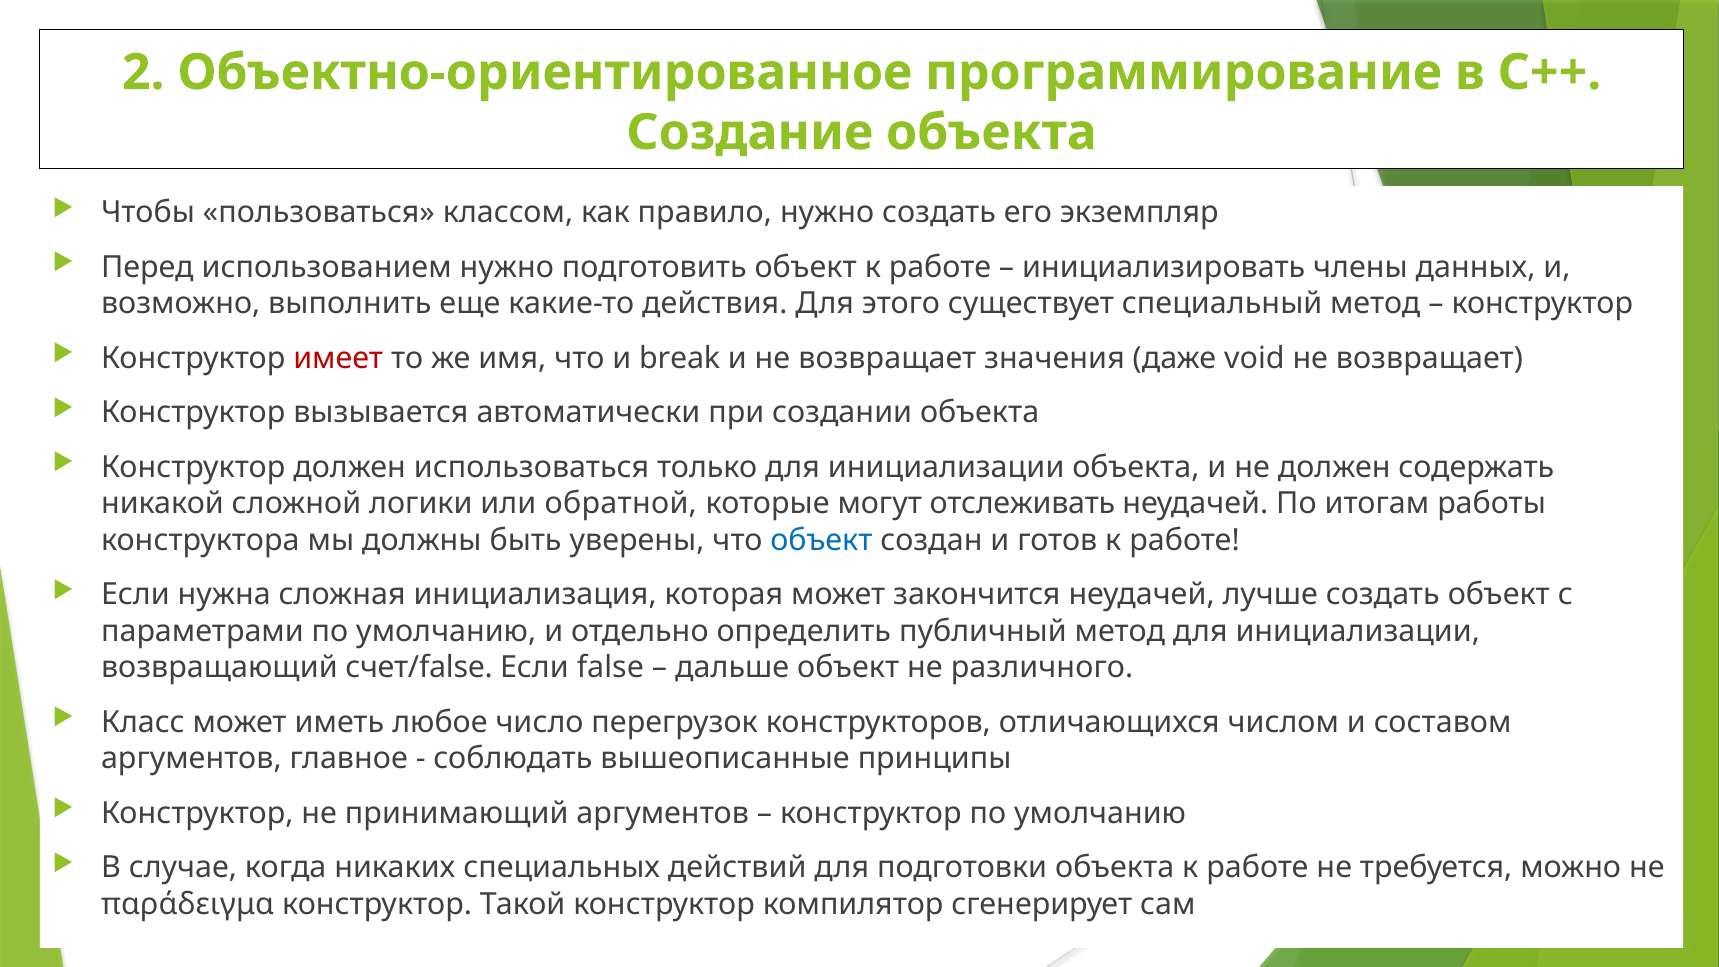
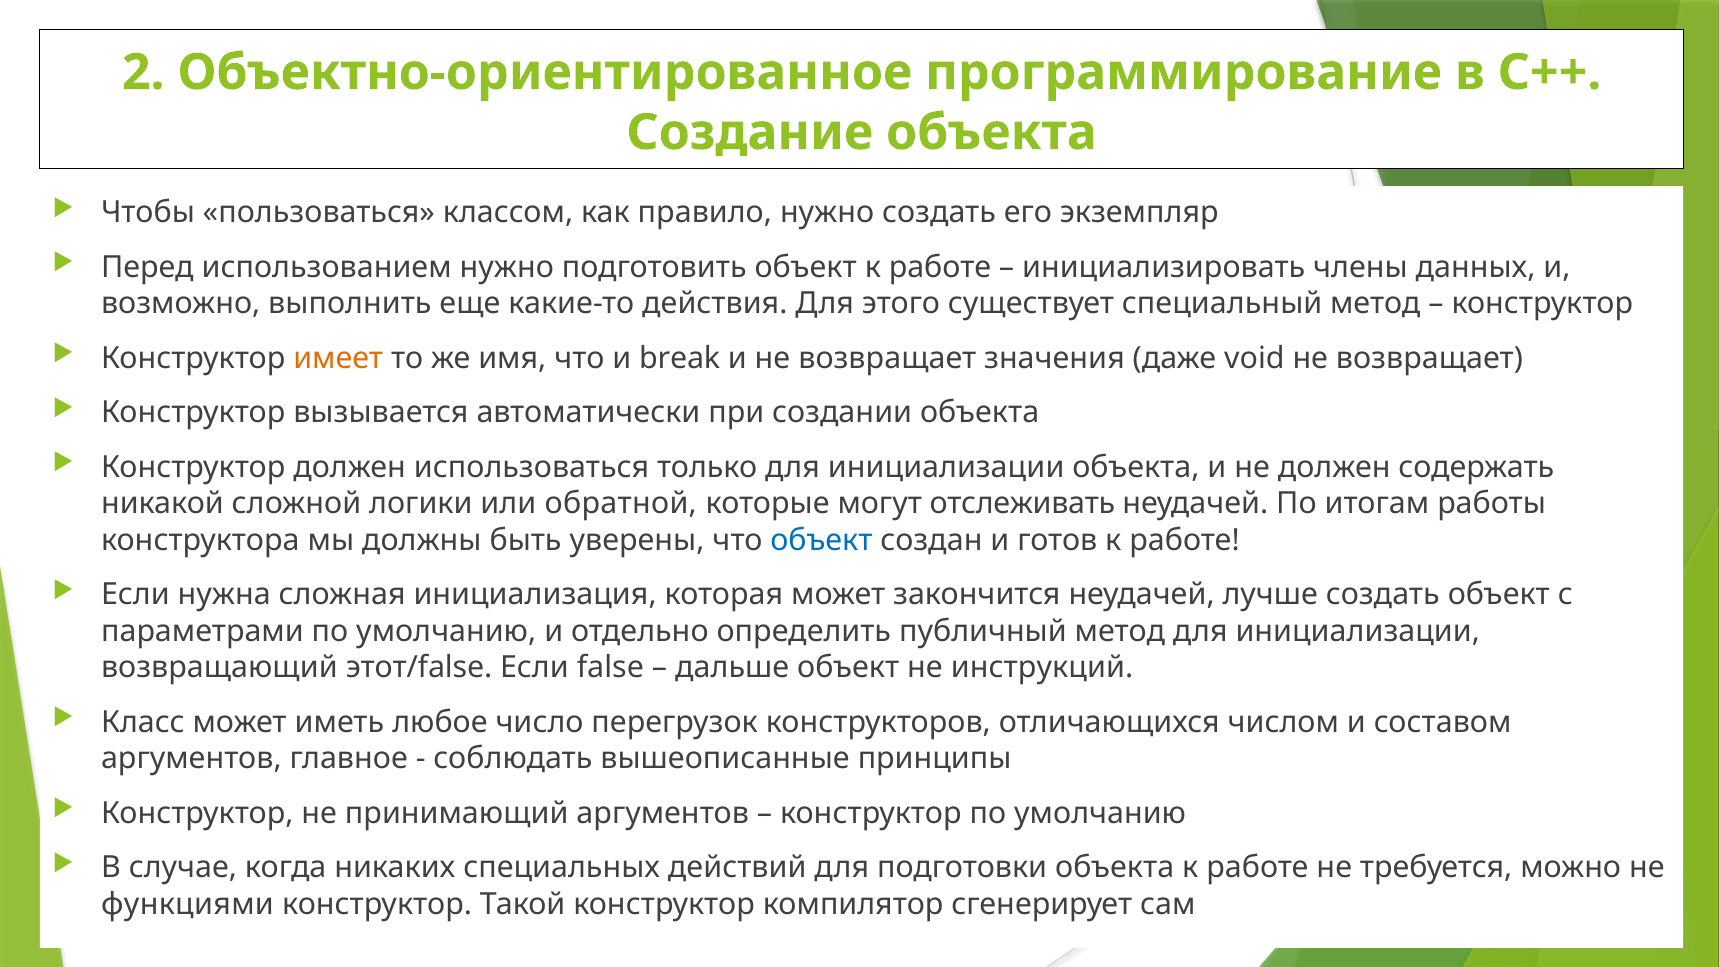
имеет colour: red -> orange
счет/false: счет/false -> этот/false
различного: различного -> инструкций
παράδειγμα: παράδειγμα -> функциями
